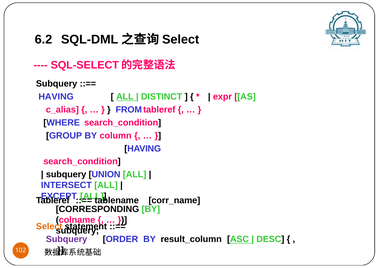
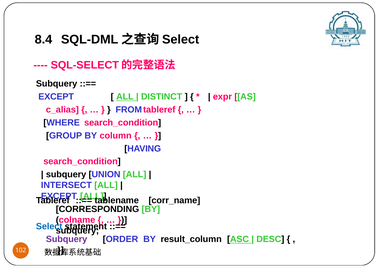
6.2: 6.2 -> 8.4
HAVING at (56, 97): HAVING -> EXCEPT
Select at (49, 226) colour: orange -> blue
